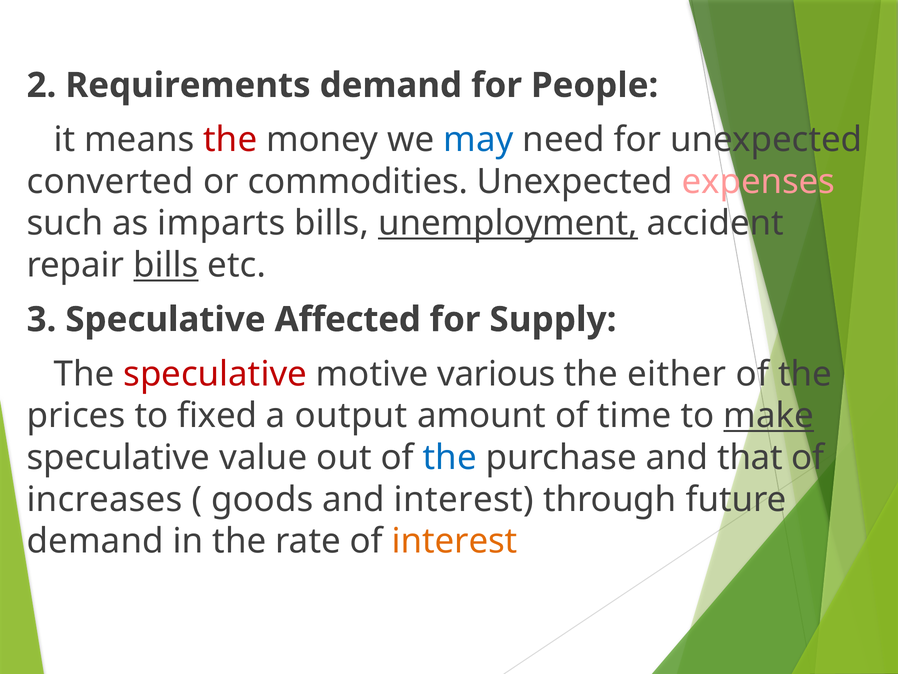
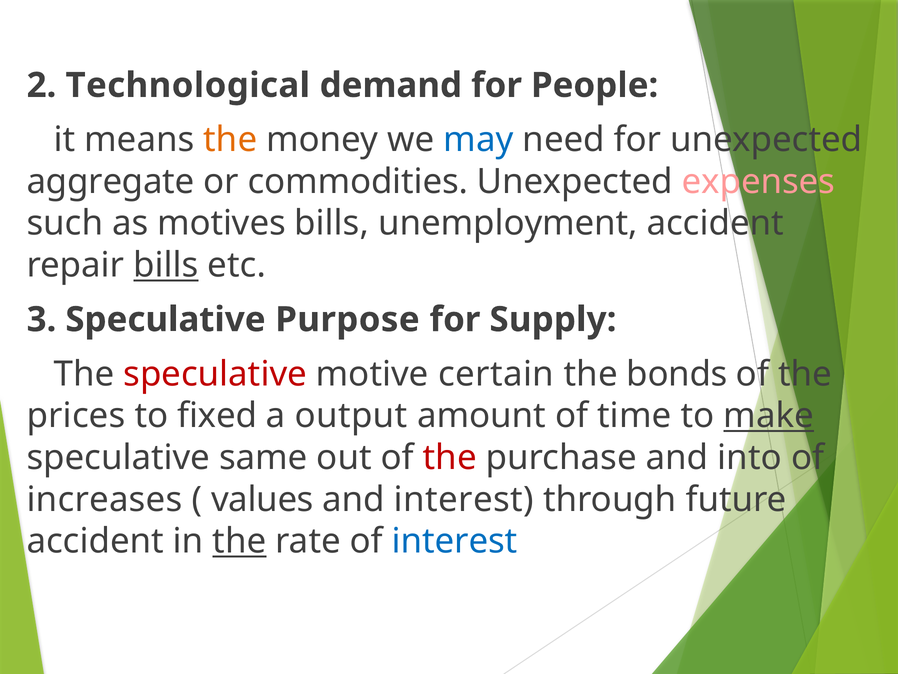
Requirements: Requirements -> Technological
the at (230, 140) colour: red -> orange
converted: converted -> aggregate
imparts: imparts -> motives
unemployment underline: present -> none
Affected: Affected -> Purpose
various: various -> certain
either: either -> bonds
value: value -> same
the at (450, 457) colour: blue -> red
that: that -> into
goods: goods -> values
demand at (95, 541): demand -> accident
the at (239, 541) underline: none -> present
interest at (455, 541) colour: orange -> blue
